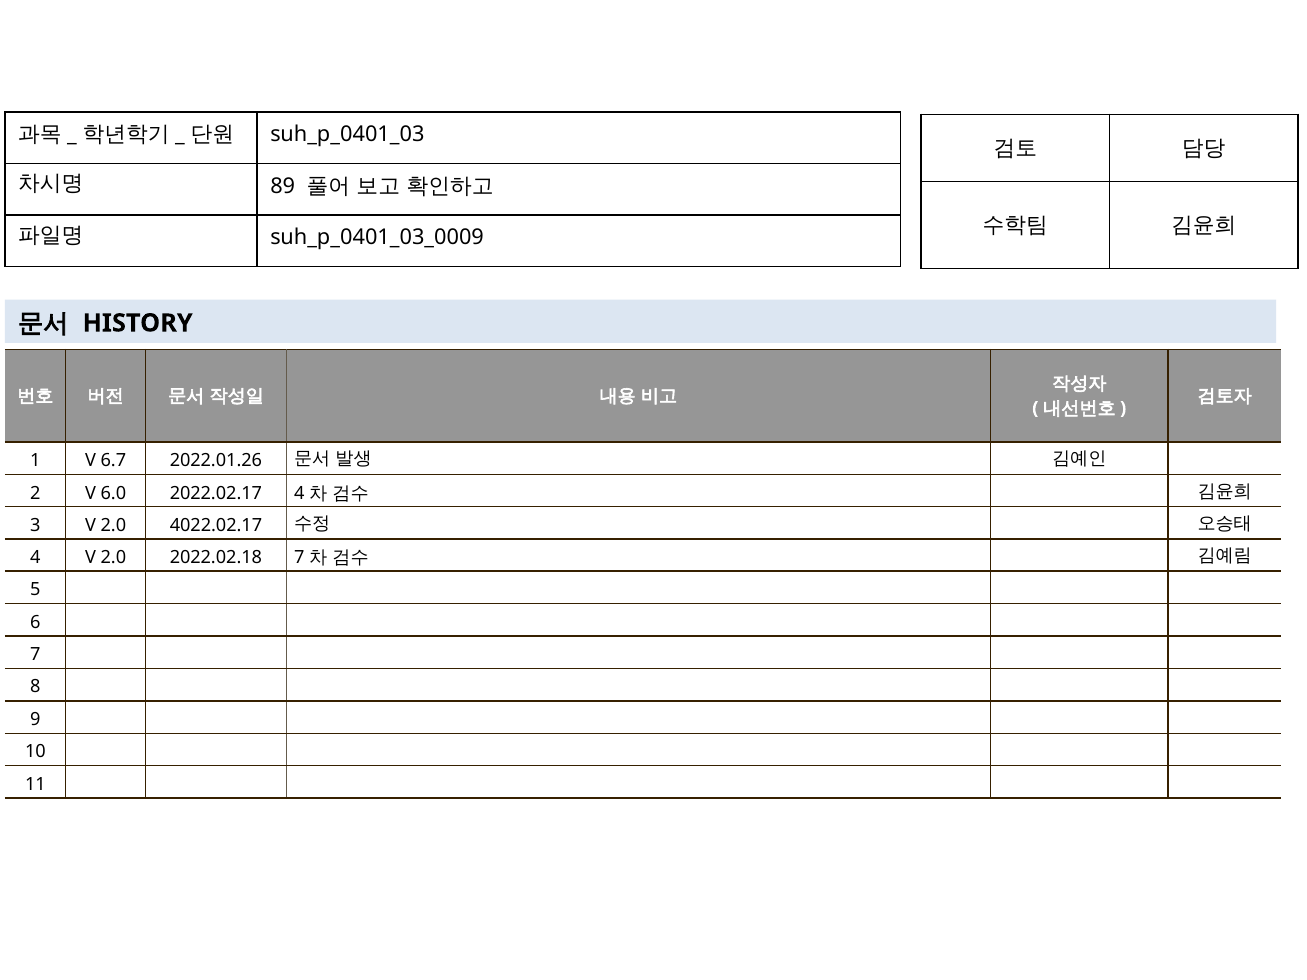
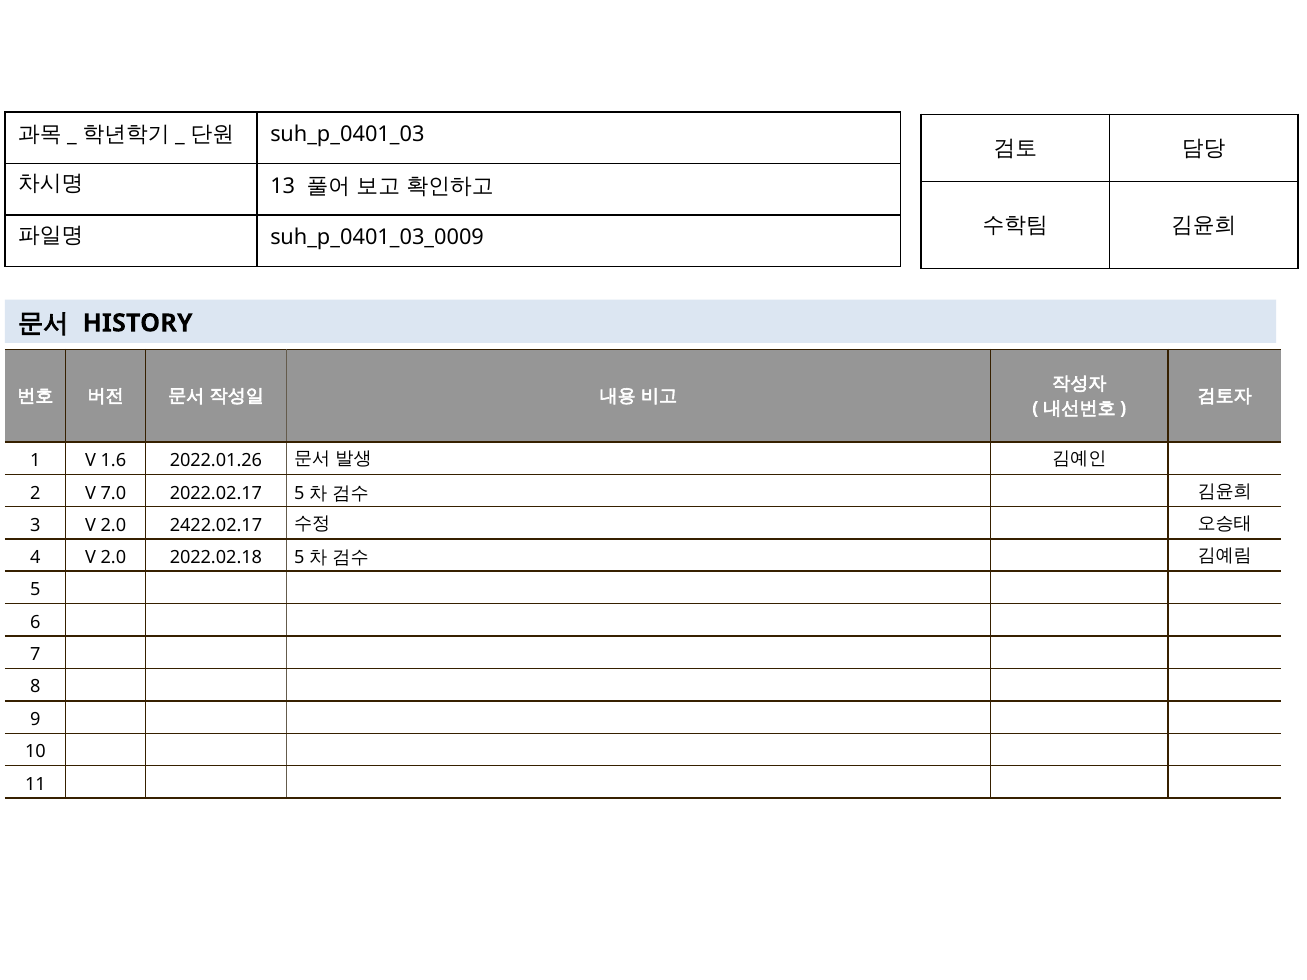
89: 89 -> 13
6.7: 6.7 -> 1.6
6.0: 6.0 -> 7.0
2022.02.17 4: 4 -> 5
4022.02.17: 4022.02.17 -> 2422.02.17
2022.02.18 7: 7 -> 5
